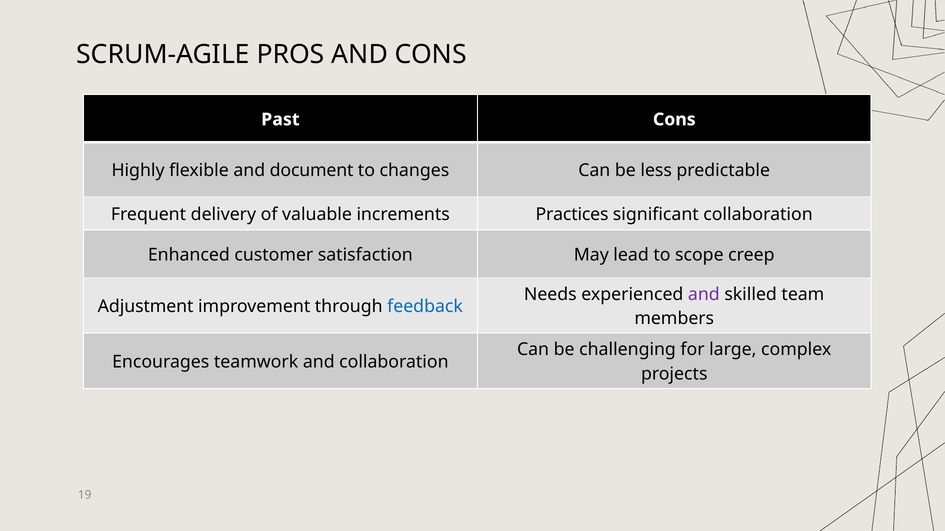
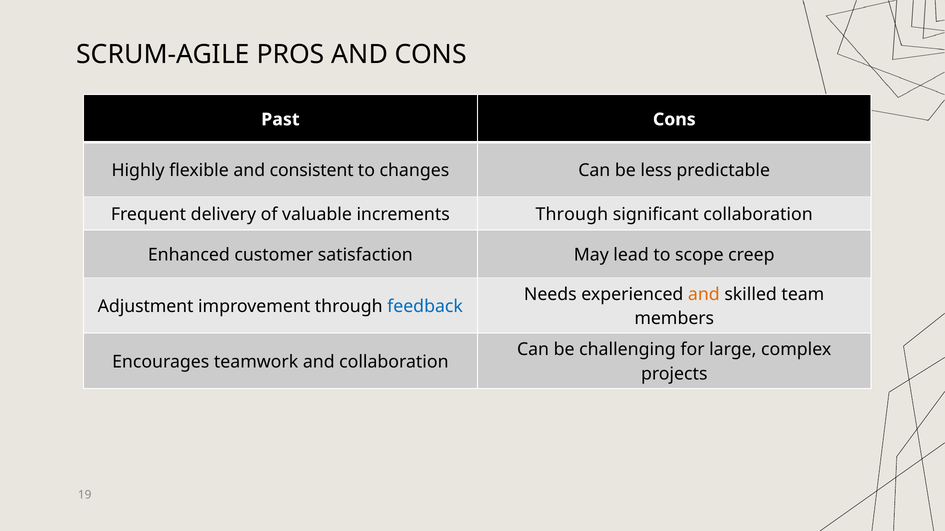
document: document -> consistent
increments Practices: Practices -> Through
and at (704, 295) colour: purple -> orange
